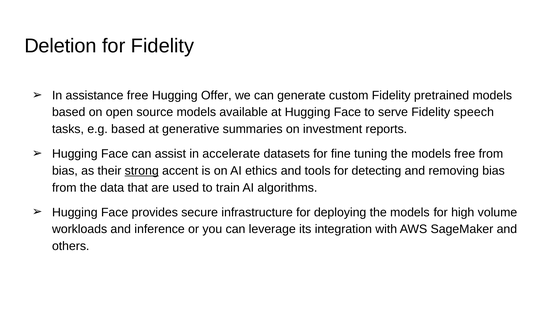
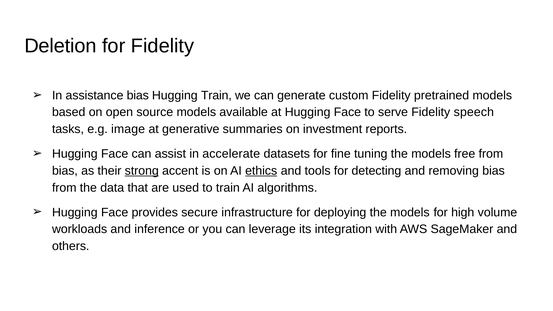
assistance free: free -> bias
Hugging Offer: Offer -> Train
e.g based: based -> image
ethics underline: none -> present
